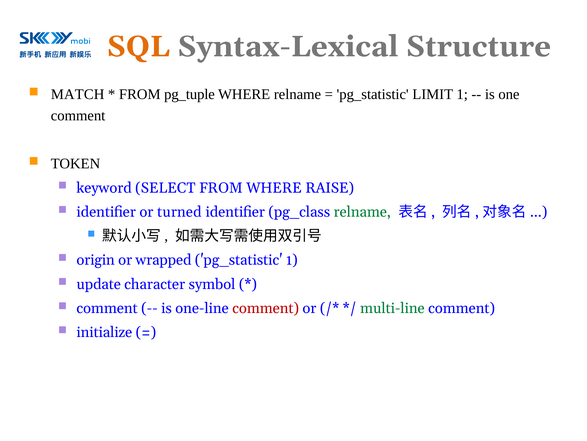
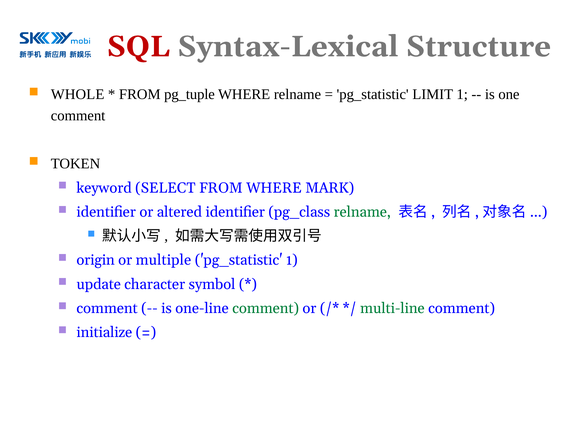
SQL colour: orange -> red
MATCH: MATCH -> WHOLE
RAISE: RAISE -> MARK
turned: turned -> altered
wrapped: wrapped -> multiple
comment at (266, 308) colour: red -> green
